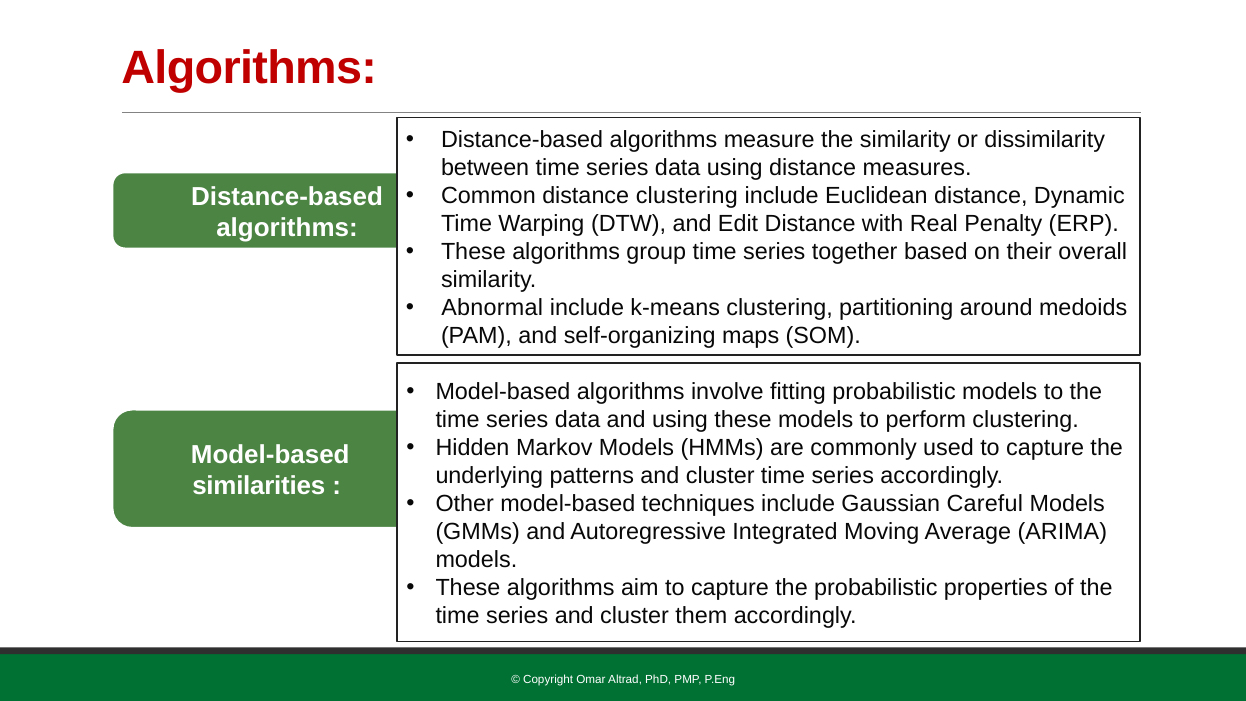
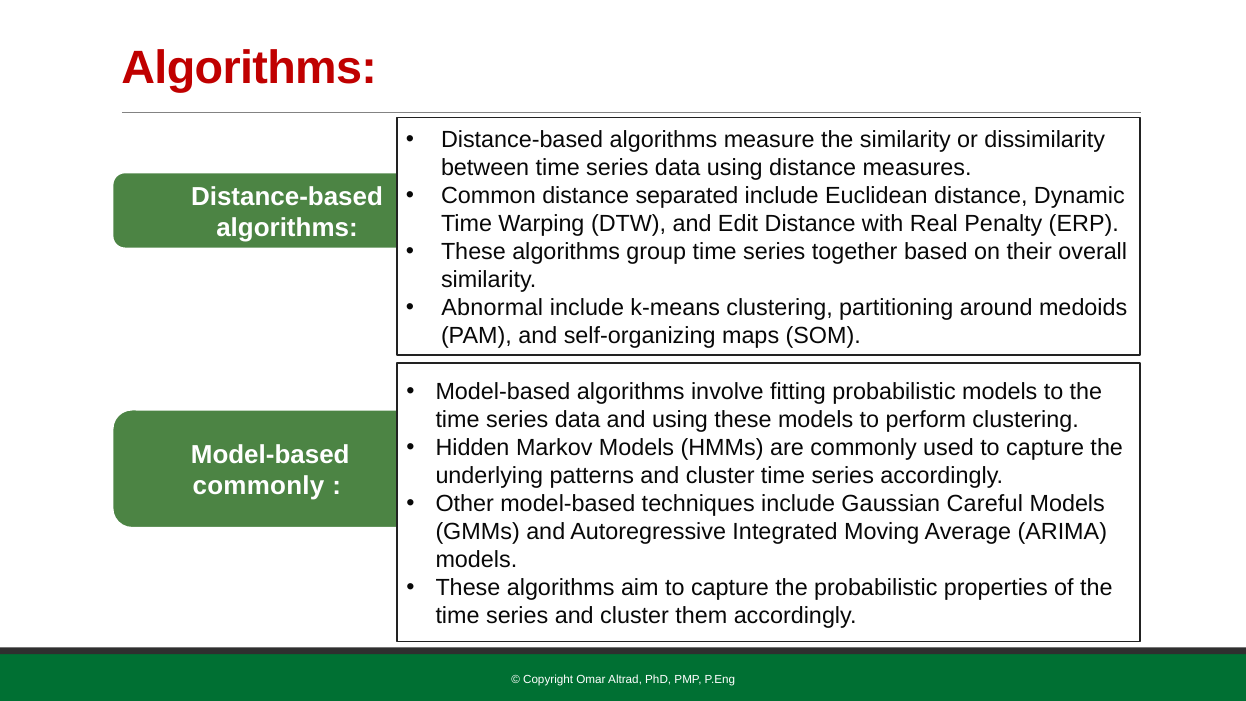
distance clustering: clustering -> separated
similarities at (259, 486): similarities -> commonly
